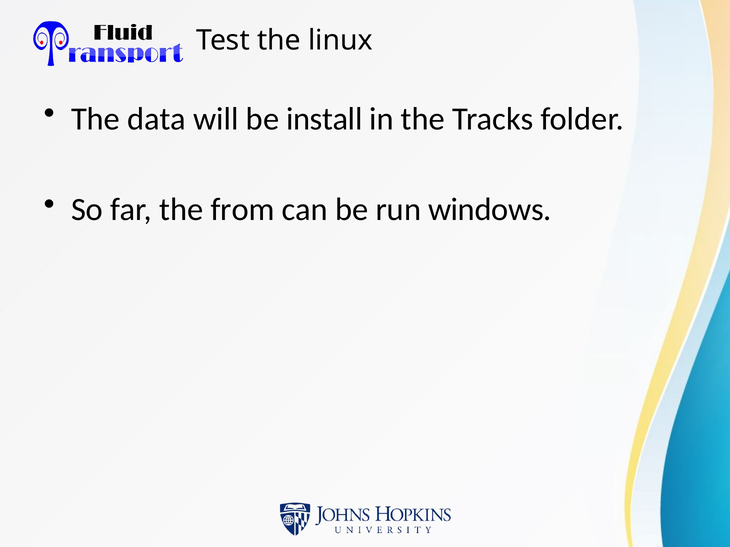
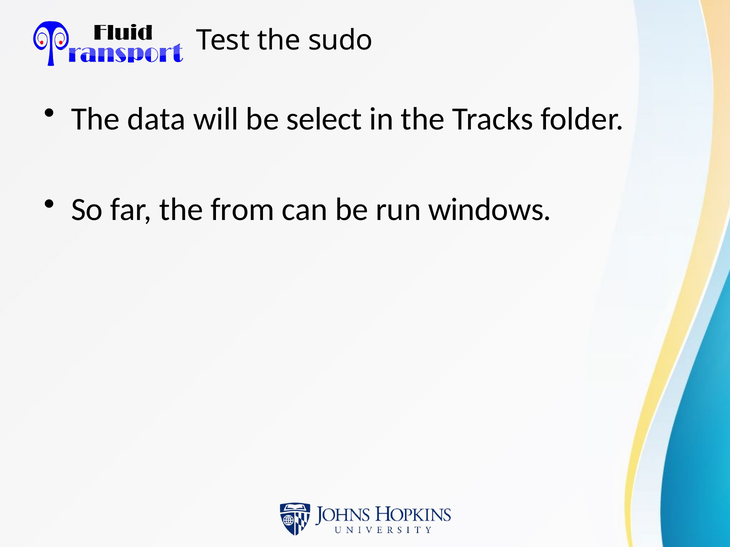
linux: linux -> sudo
install: install -> select
